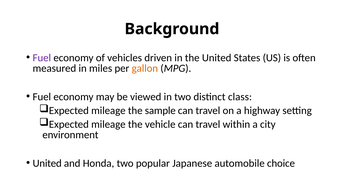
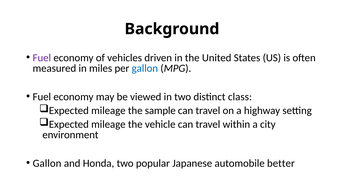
gallon at (145, 68) colour: orange -> blue
United at (47, 163): United -> Gallon
choice: choice -> better
